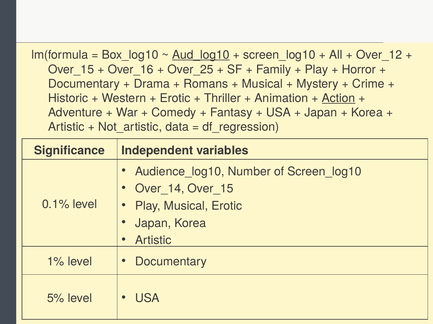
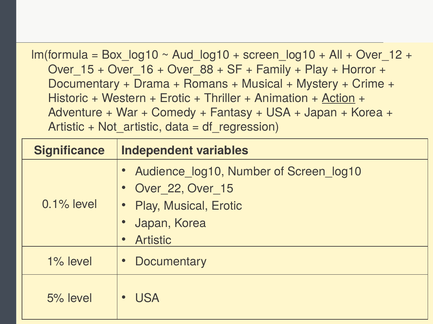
Aud_log10 underline: present -> none
Over_25: Over_25 -> Over_88
Over_14: Over_14 -> Over_22
